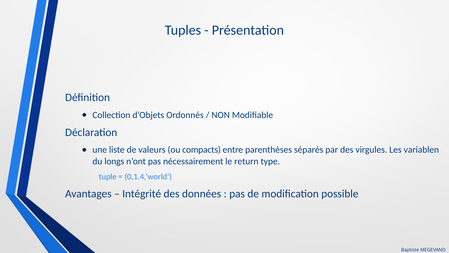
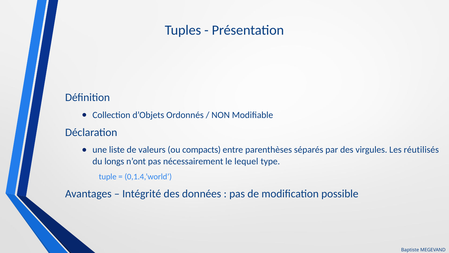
variablen: variablen -> réutilisés
return: return -> lequel
